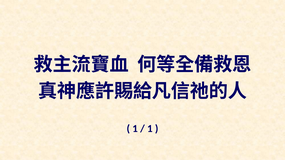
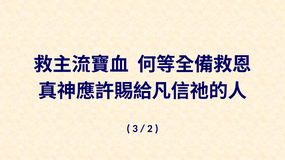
1 at (135, 129): 1 -> 3
1 at (150, 129): 1 -> 2
